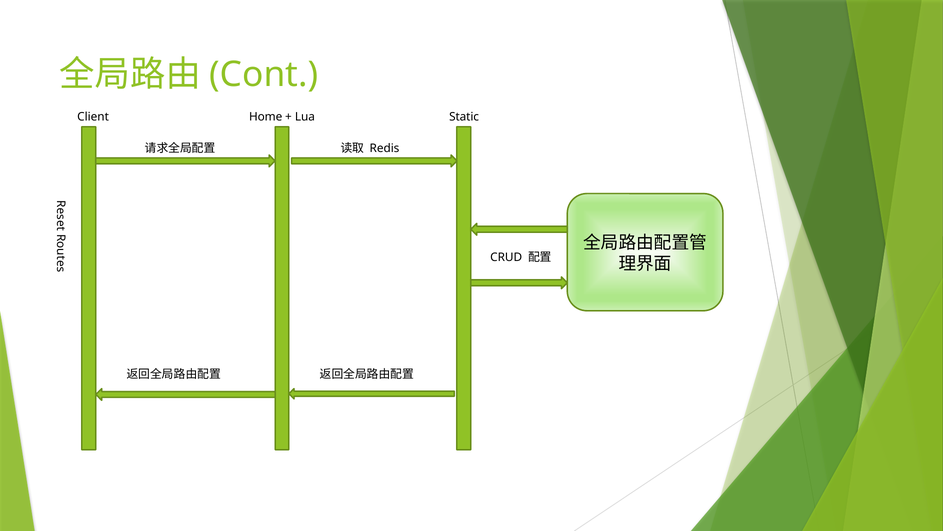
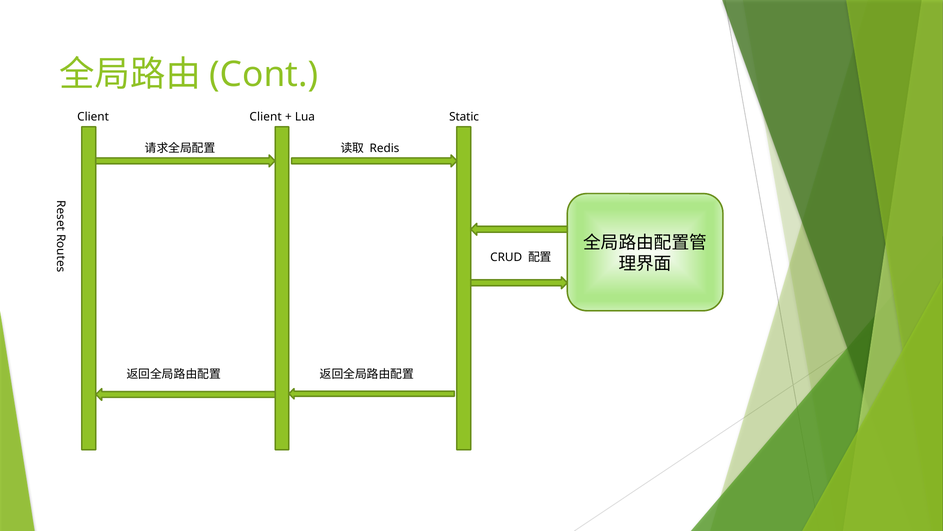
Client Home: Home -> Client
